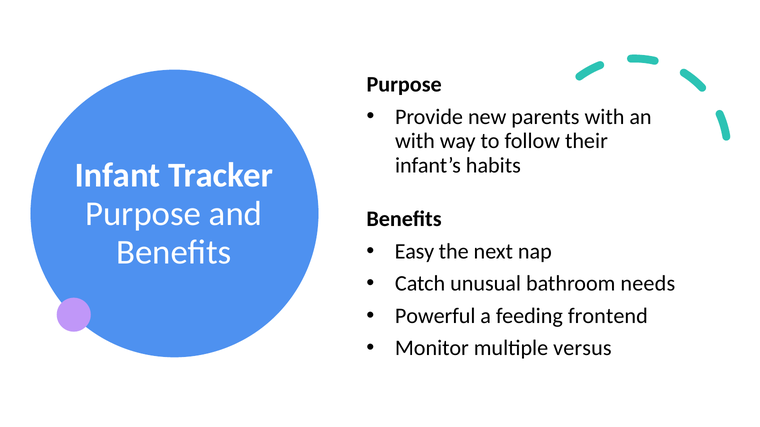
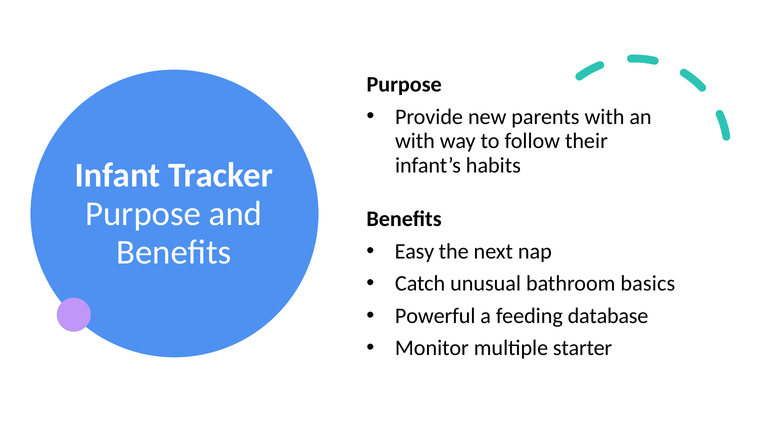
needs: needs -> basics
frontend: frontend -> database
versus: versus -> starter
